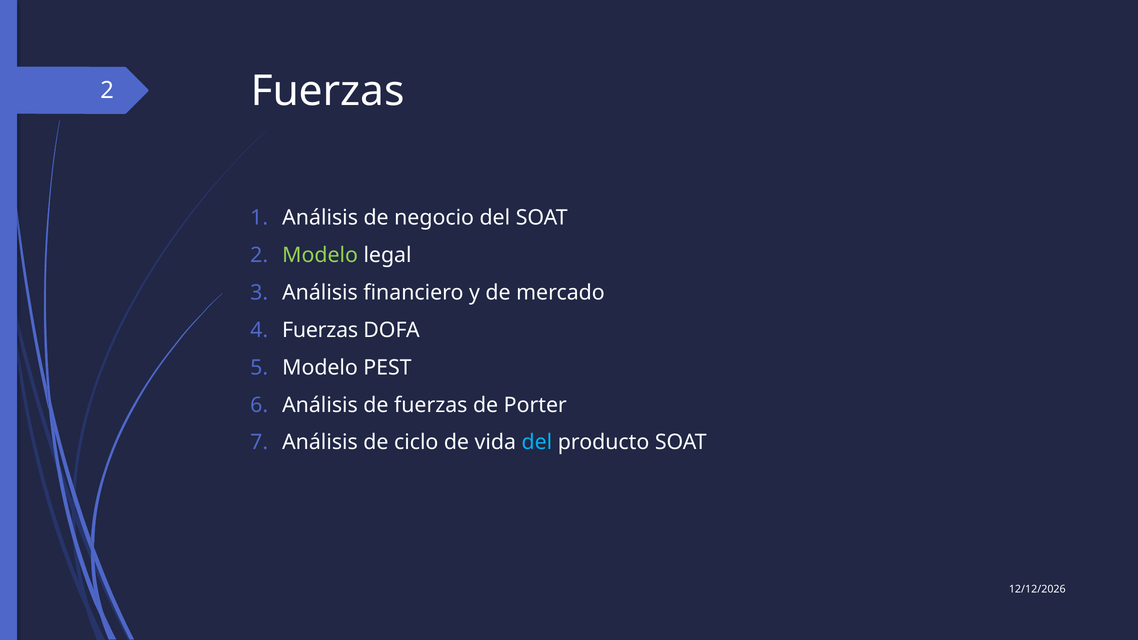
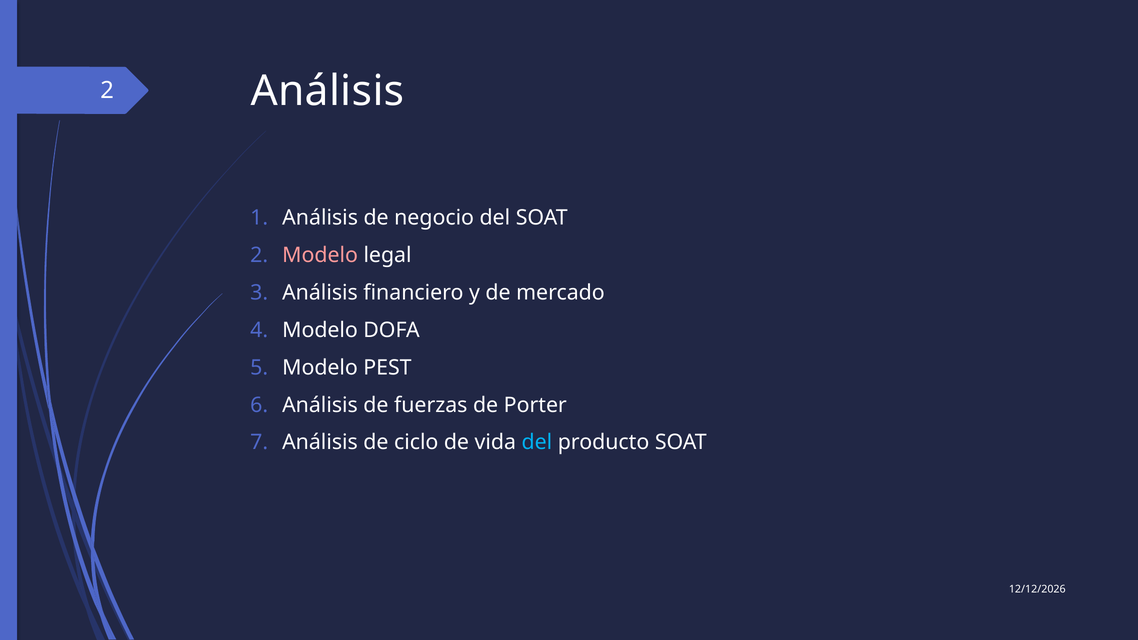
2 Fuerzas: Fuerzas -> Análisis
Modelo at (320, 255) colour: light green -> pink
Fuerzas at (320, 330): Fuerzas -> Modelo
